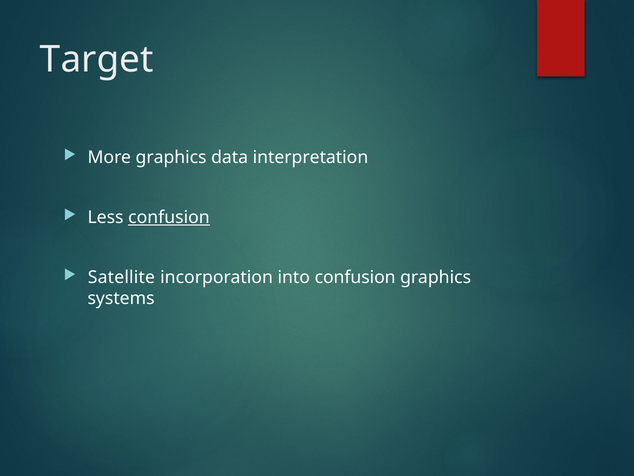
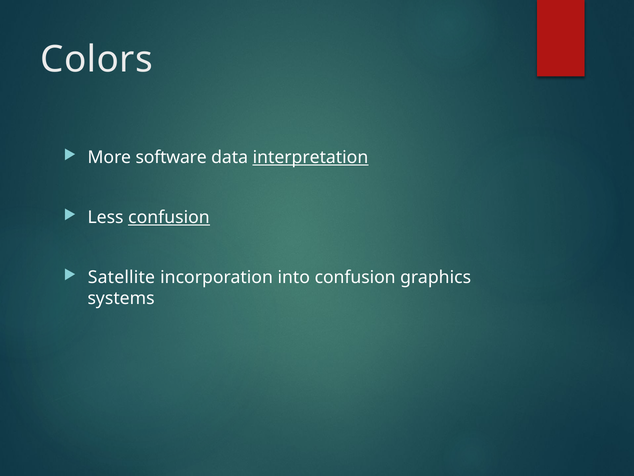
Target: Target -> Colors
More graphics: graphics -> software
interpretation underline: none -> present
